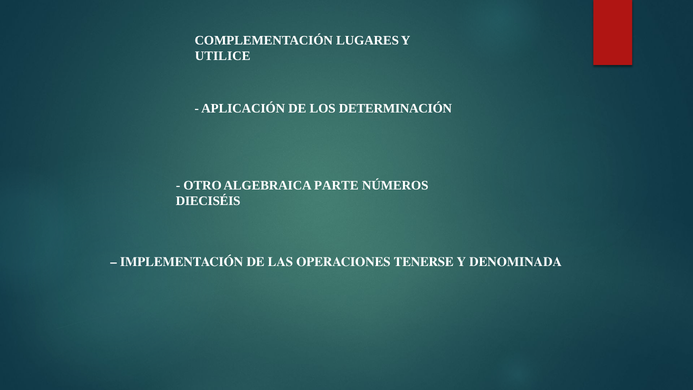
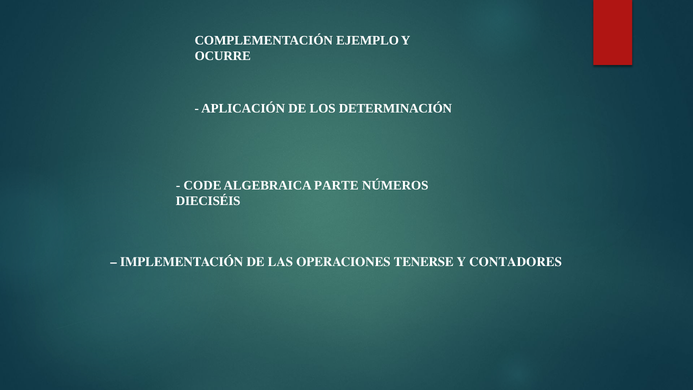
LUGARES: LUGARES -> EJEMPLO
UTILICE: UTILICE -> OCURRE
OTRO: OTRO -> CODE
DENOMINADA: DENOMINADA -> CONTADORES
